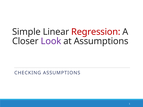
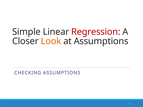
Look colour: purple -> orange
